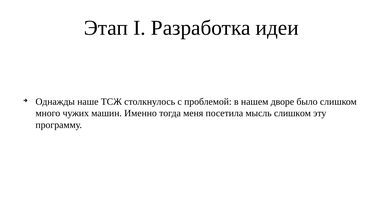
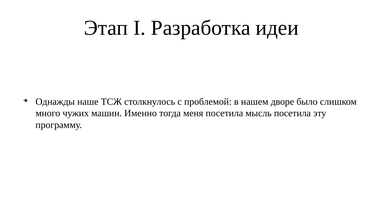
мысль слишком: слишком -> посетила
